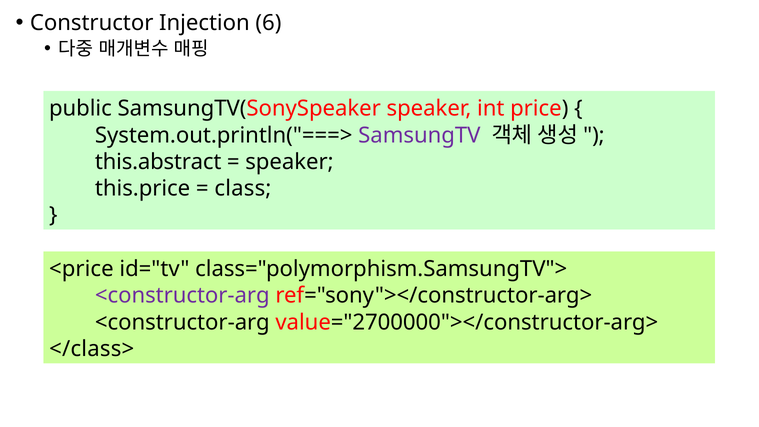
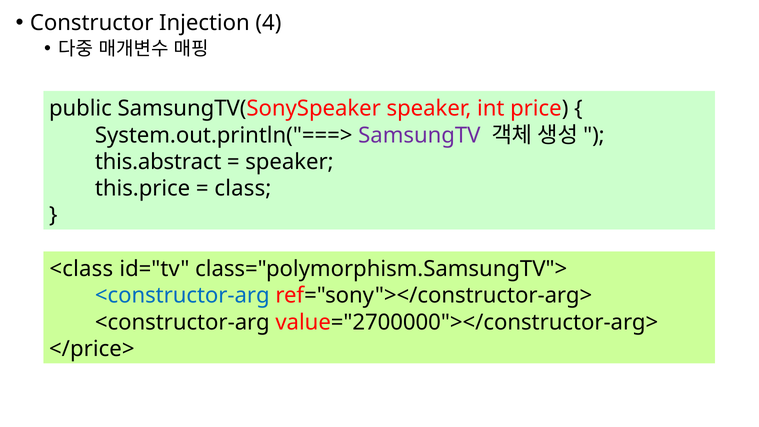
6: 6 -> 4
<price: <price -> <class
<constructor-arg at (182, 296) colour: purple -> blue
</class>: </class> -> </price>
